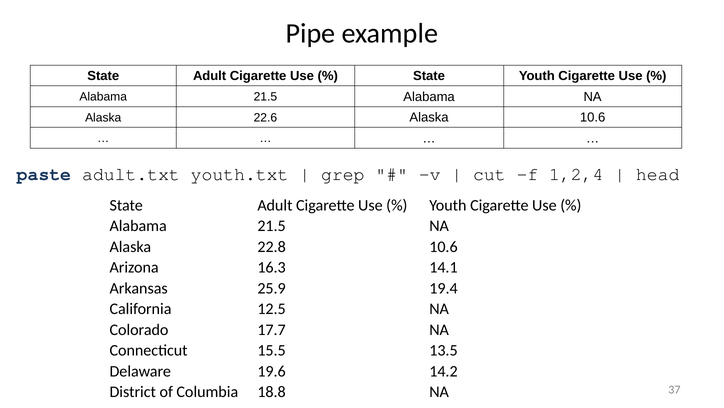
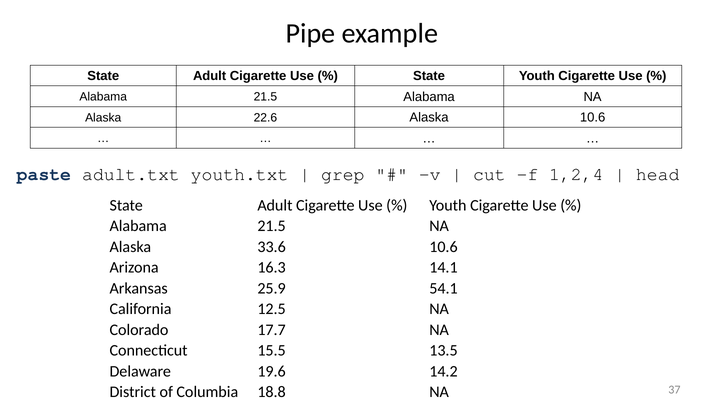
22.8: 22.8 -> 33.6
19.4: 19.4 -> 54.1
